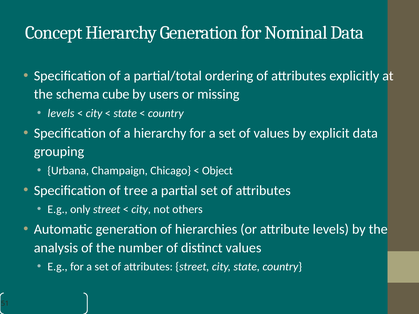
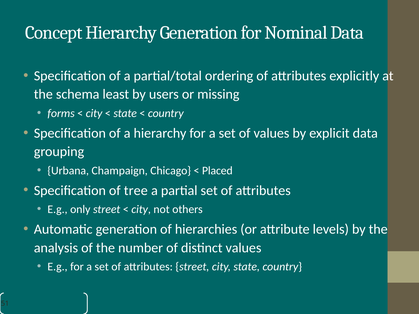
cube: cube -> least
levels at (61, 113): levels -> forms
Object: Object -> Placed
